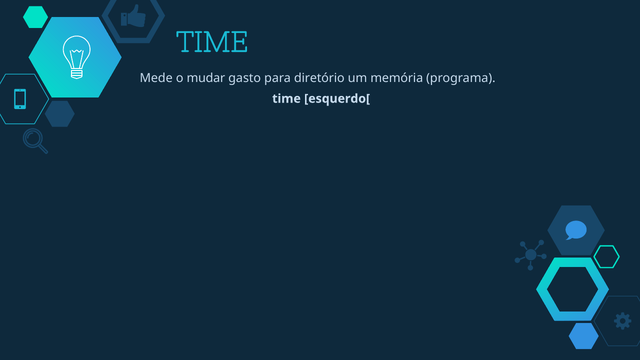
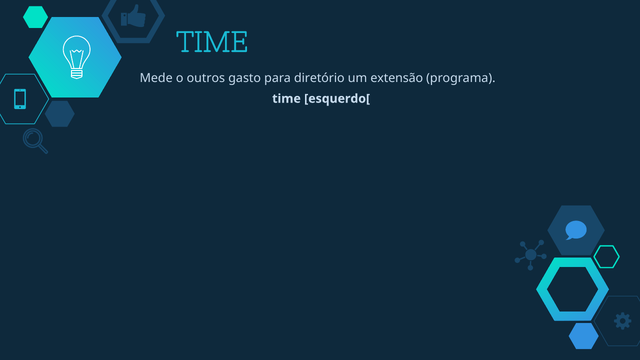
mudar: mudar -> outros
memória: memória -> extensão
